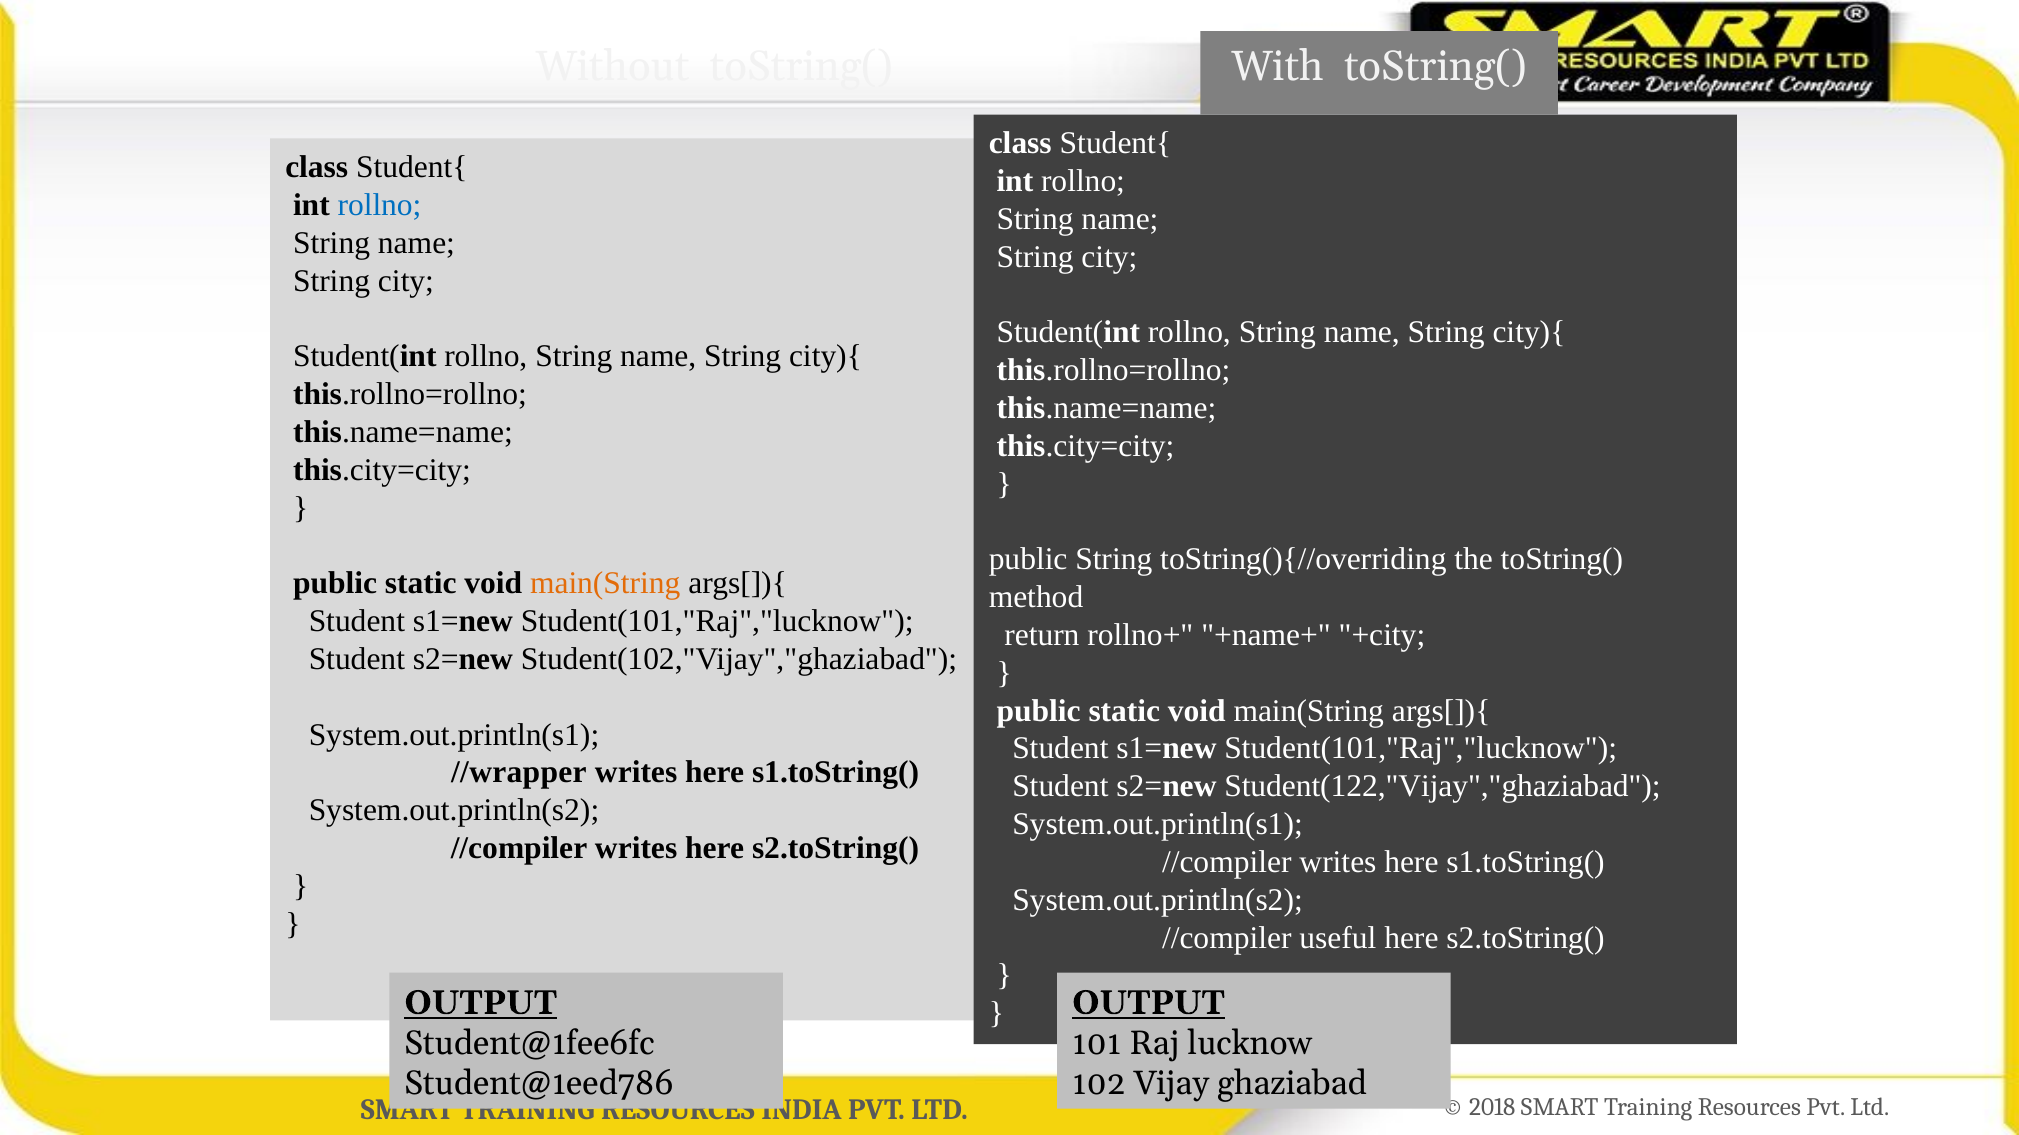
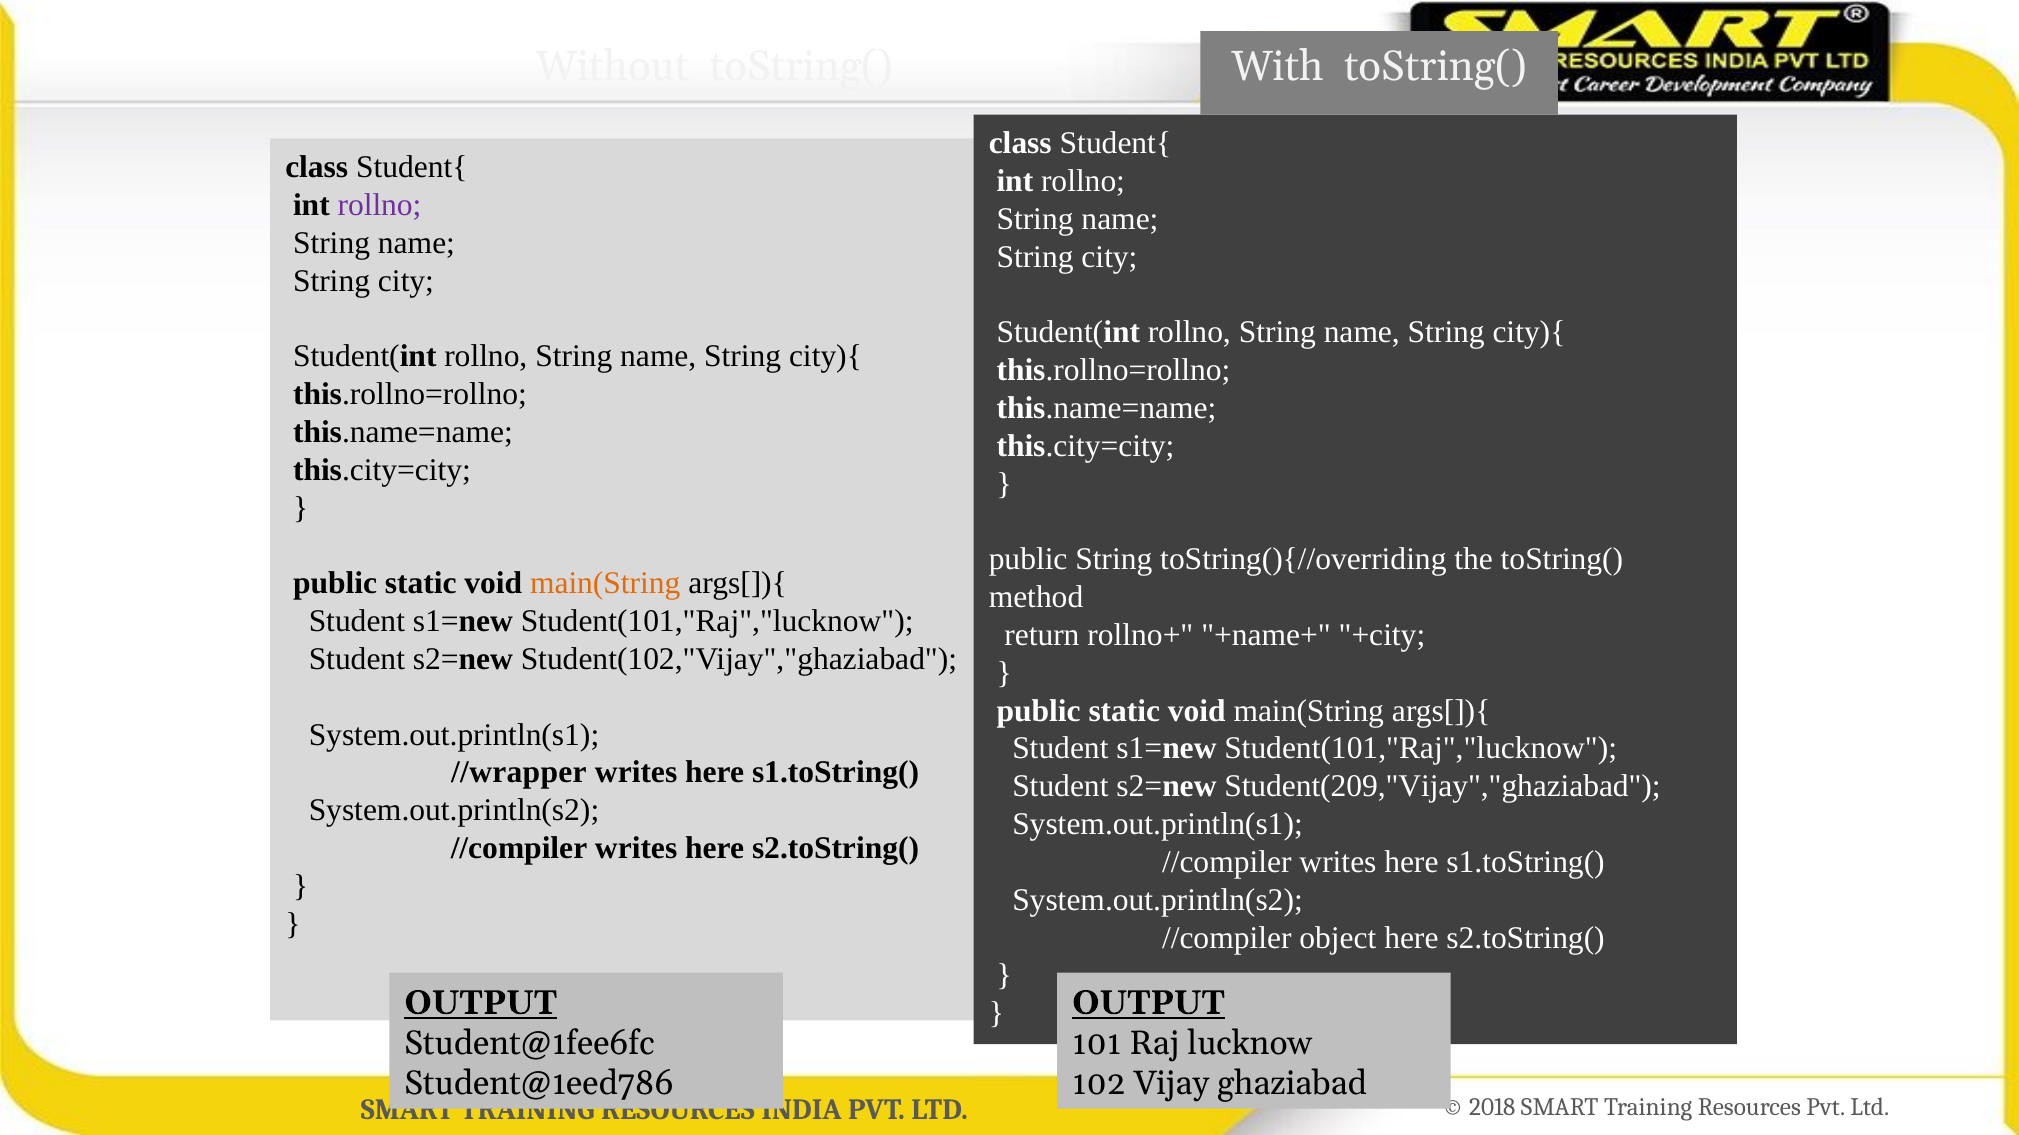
rollno at (380, 205) colour: blue -> purple
Student(122,"Vijay","ghaziabad: Student(122,"Vijay","ghaziabad -> Student(209,"Vijay","ghaziabad
useful: useful -> object
